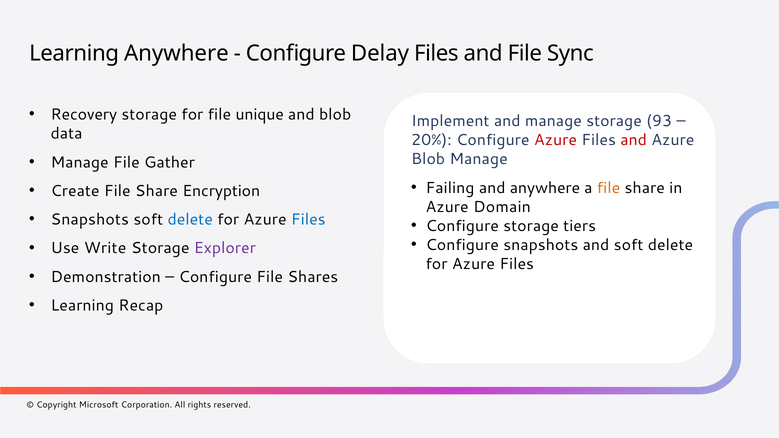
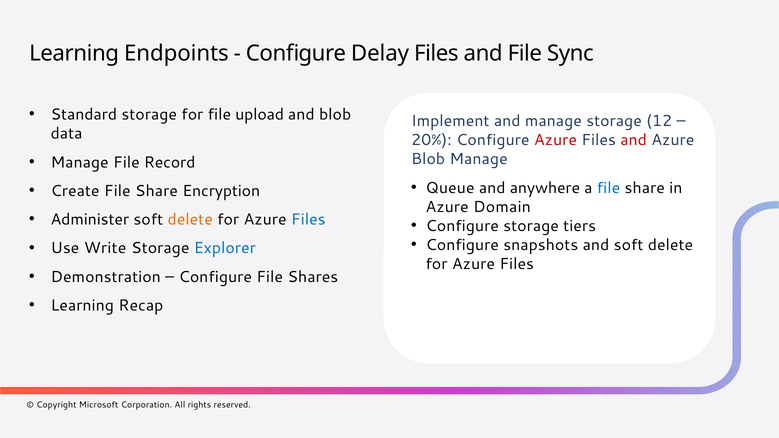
Learning Anywhere: Anywhere -> Endpoints
Recovery: Recovery -> Standard
unique: unique -> upload
93: 93 -> 12
Gather: Gather -> Record
Failing: Failing -> Queue
file at (609, 188) colour: orange -> blue
Snapshots at (90, 220): Snapshots -> Administer
delete at (190, 220) colour: blue -> orange
Explorer colour: purple -> blue
